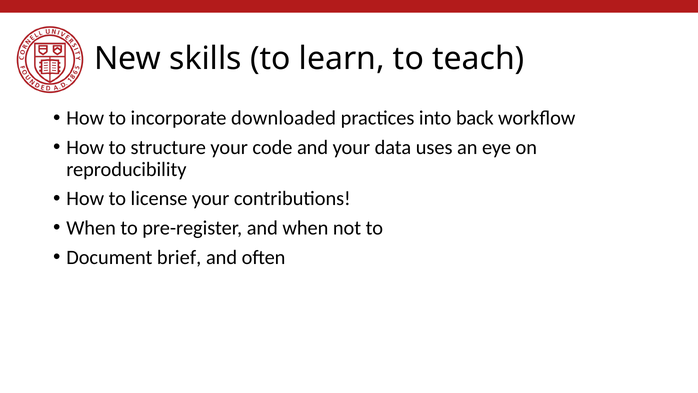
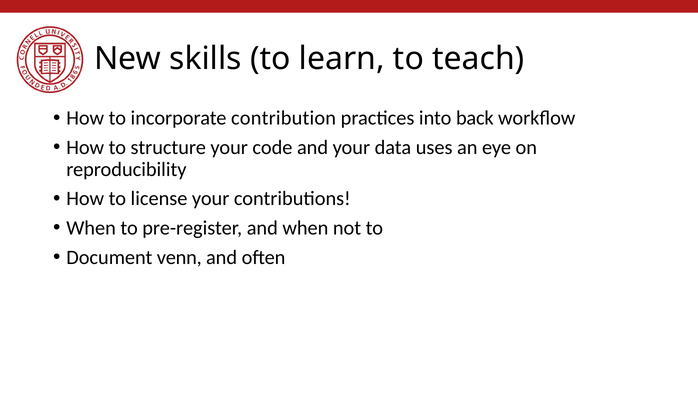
downloaded: downloaded -> contribution
brief: brief -> venn
